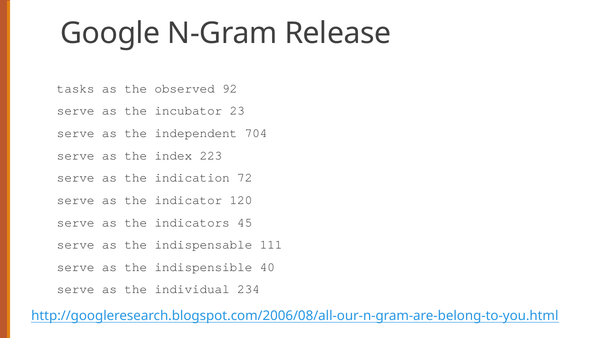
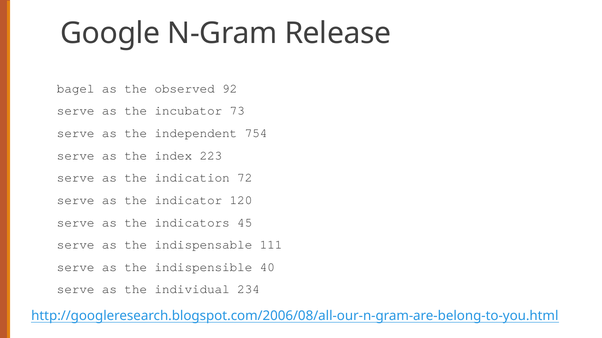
tasks: tasks -> bagel
23: 23 -> 73
704: 704 -> 754
